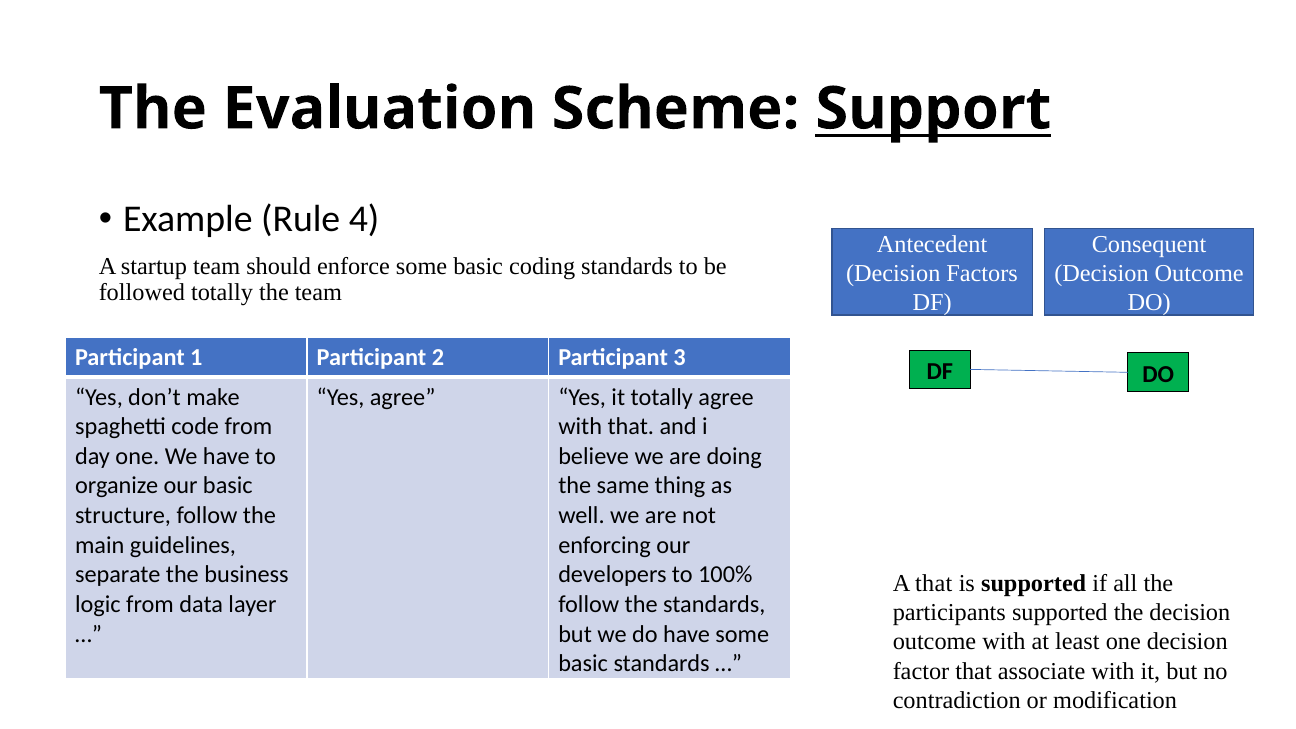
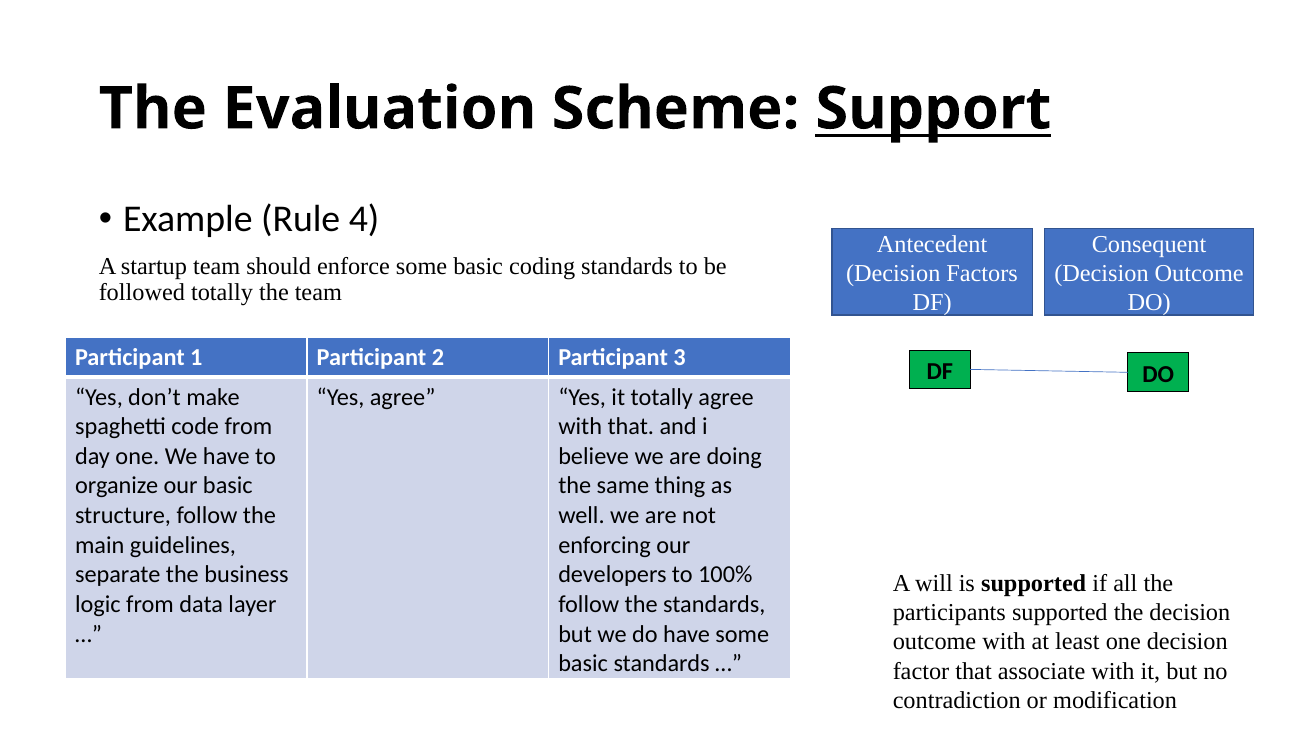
A that: that -> will
